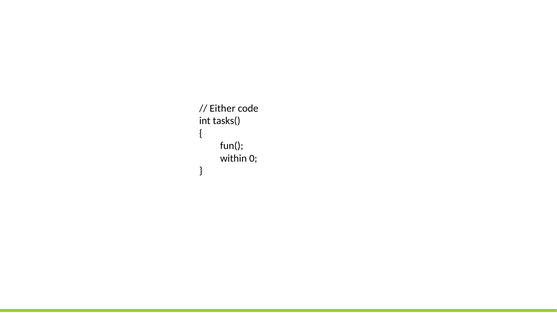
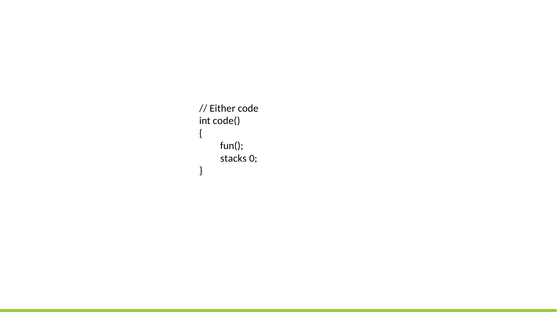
tasks(: tasks( -> code(
within: within -> stacks
